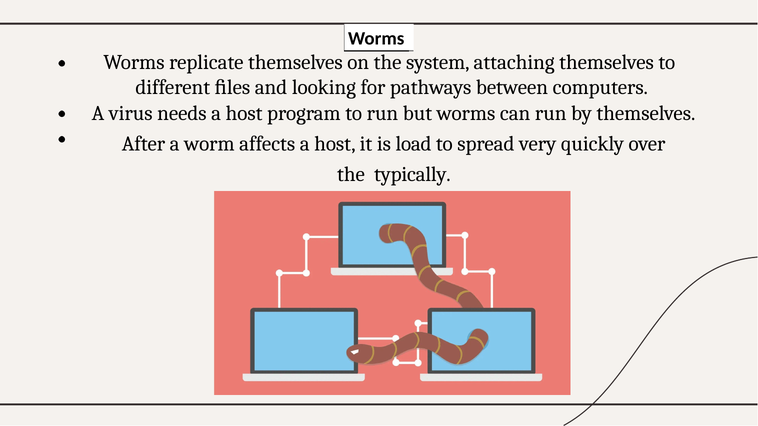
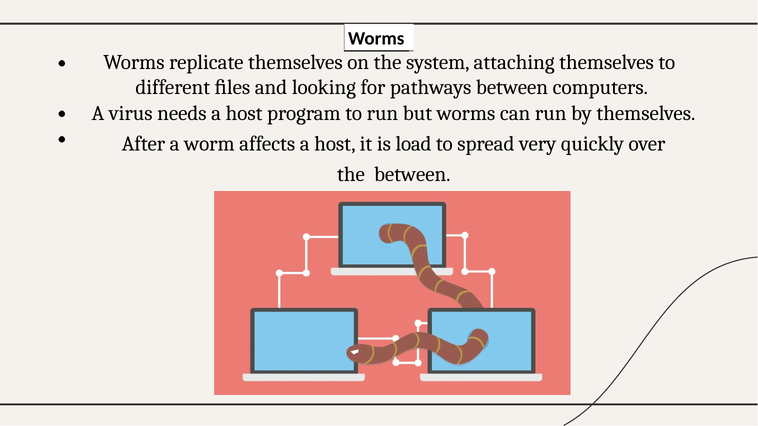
the typically: typically -> between
